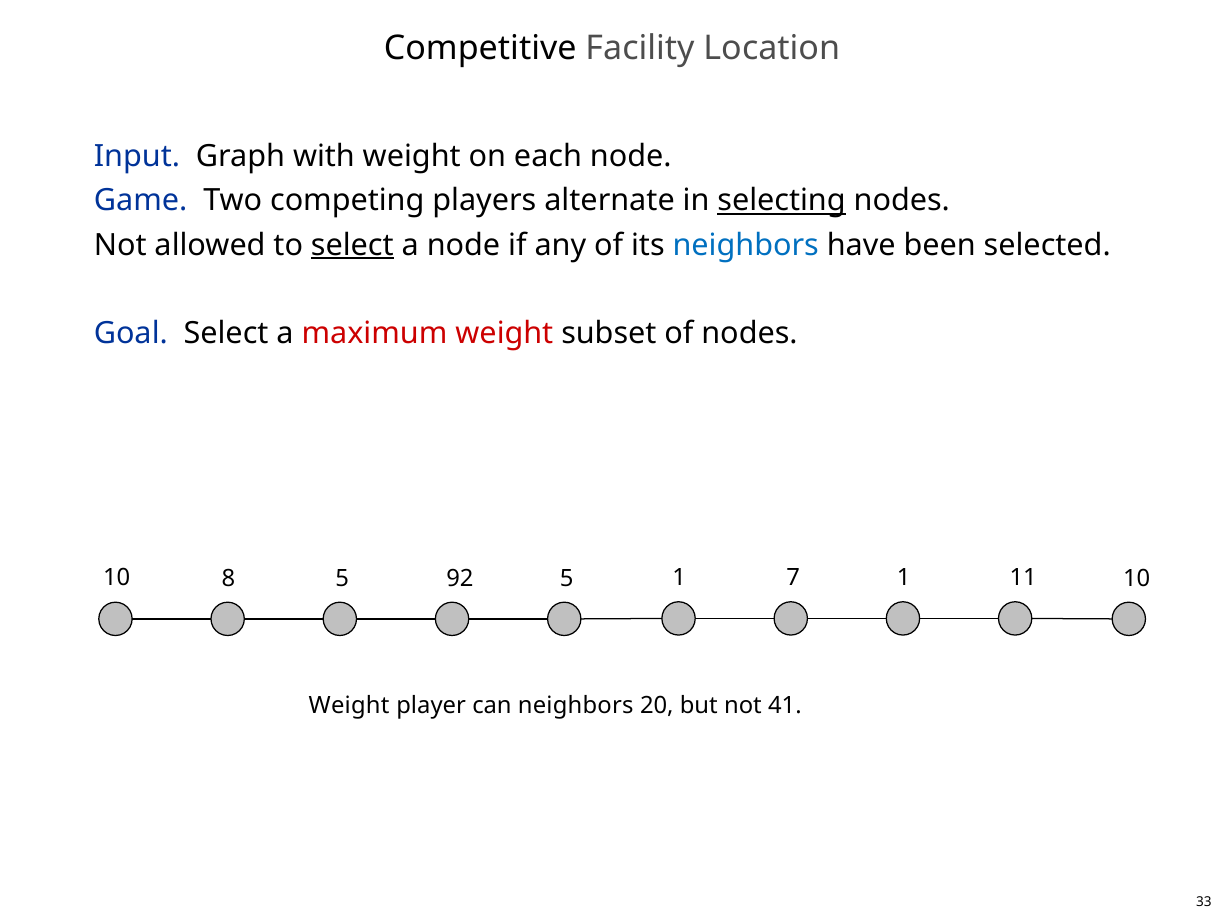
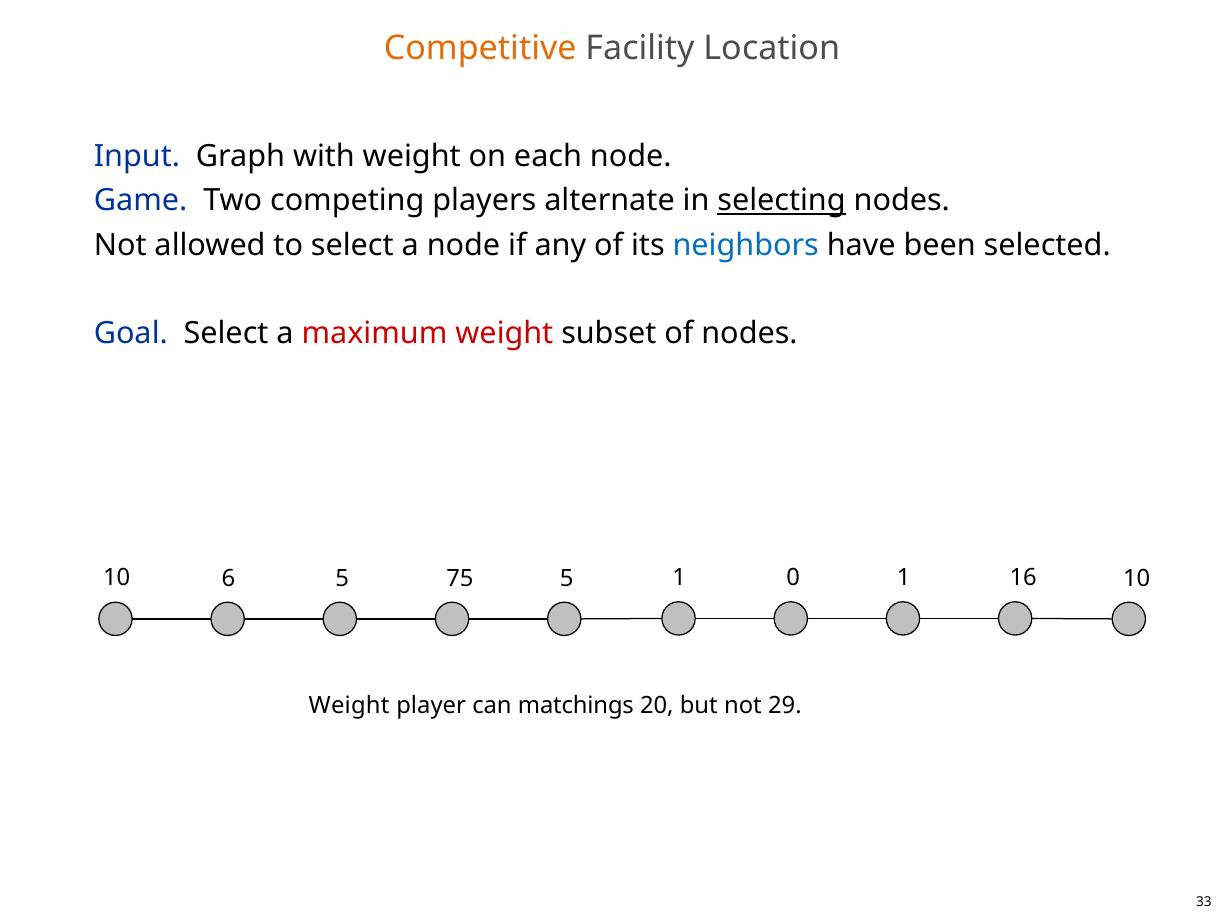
Competitive colour: black -> orange
select at (352, 245) underline: present -> none
8: 8 -> 6
92: 92 -> 75
7: 7 -> 0
11: 11 -> 16
can neighbors: neighbors -> matchings
41: 41 -> 29
